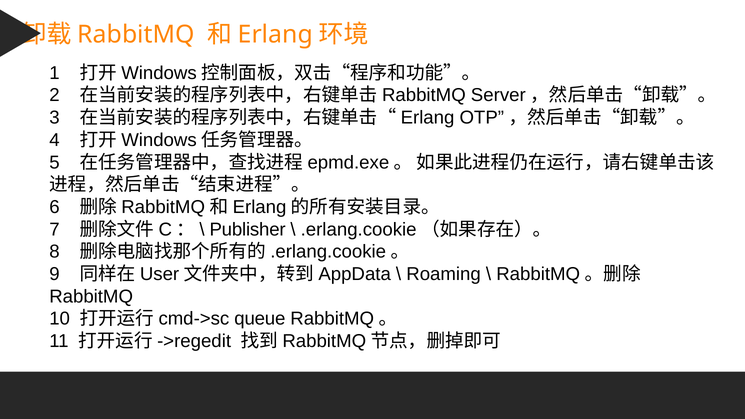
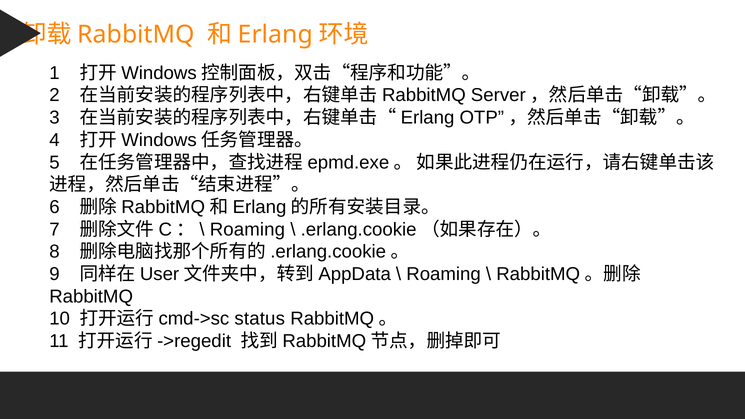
Publisher at (248, 229): Publisher -> Roaming
queue: queue -> status
